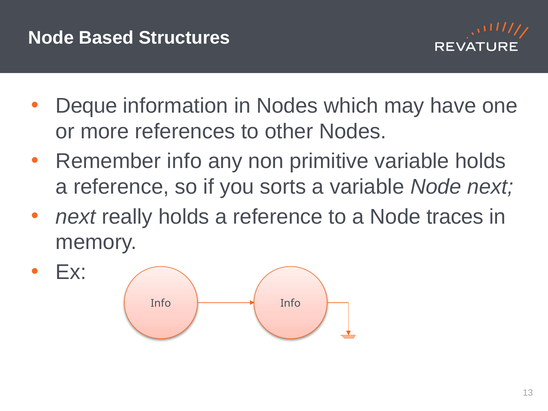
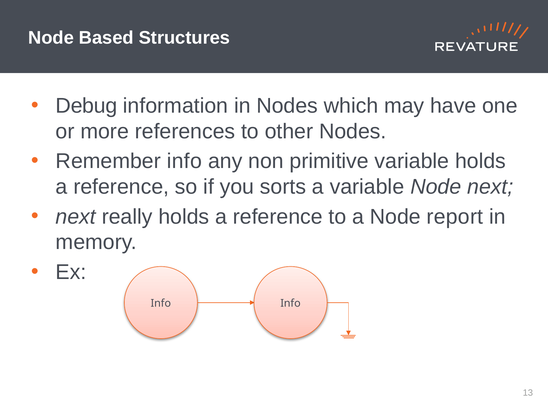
Deque: Deque -> Debug
traces: traces -> report
